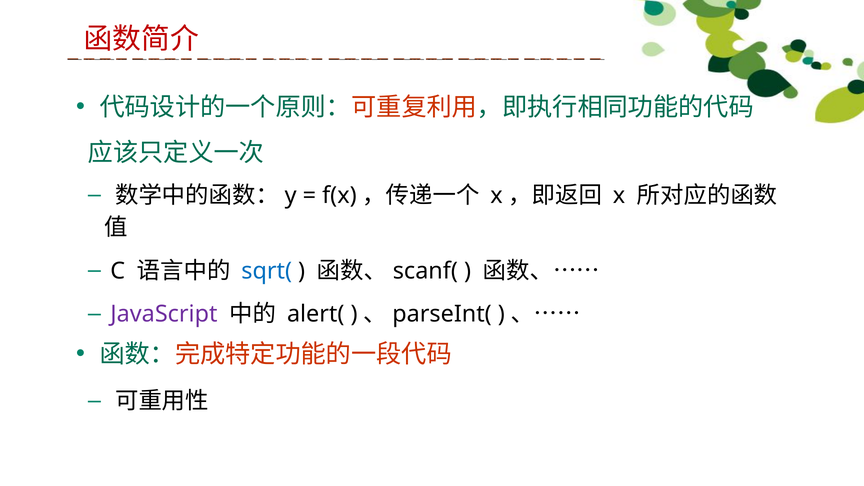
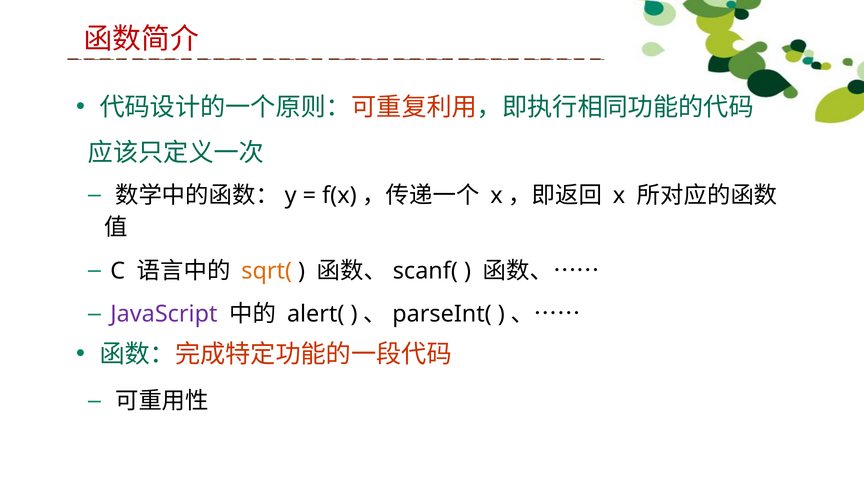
sqrt( colour: blue -> orange
